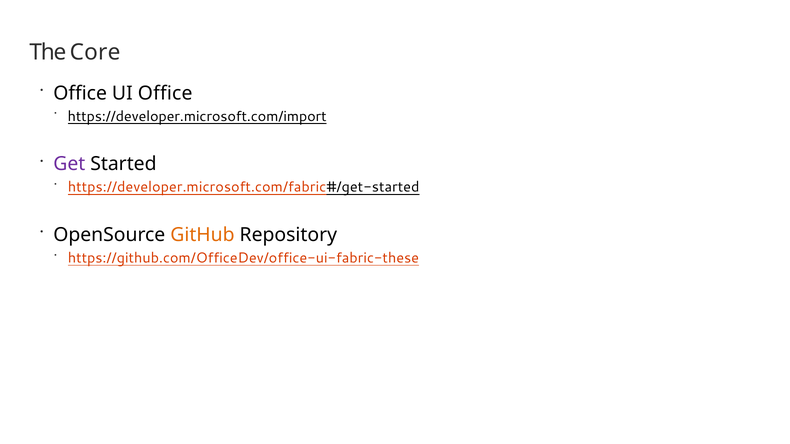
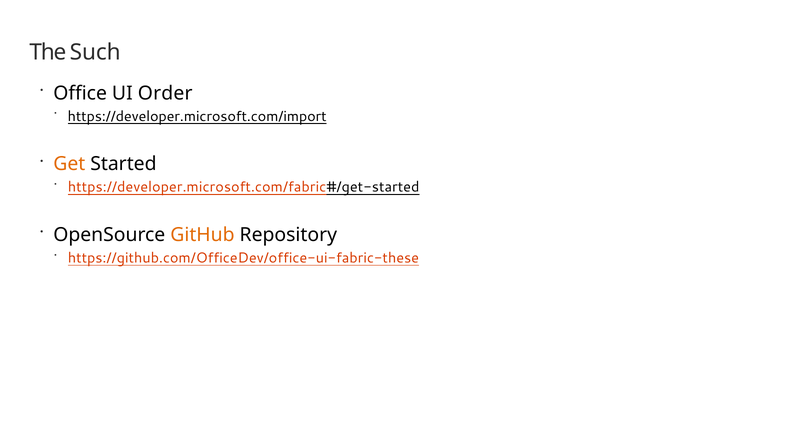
Core: Core -> Such
UI Office: Office -> Order
Get colour: purple -> orange
